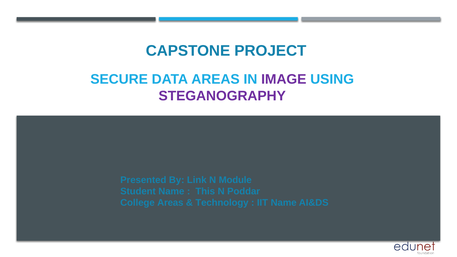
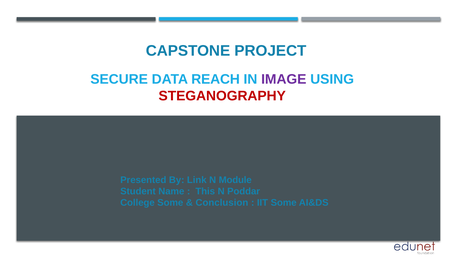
DATA AREAS: AREAS -> REACH
STEGANOGRAPHY colour: purple -> red
College Areas: Areas -> Some
Technology: Technology -> Conclusion
IIT Name: Name -> Some
